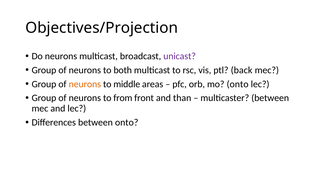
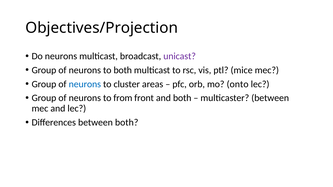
back: back -> mice
neurons at (85, 84) colour: orange -> blue
middle: middle -> cluster
and than: than -> both
between onto: onto -> both
